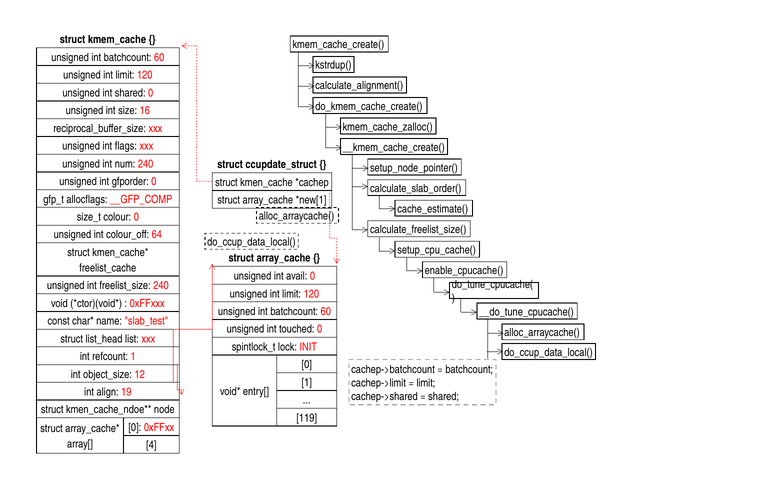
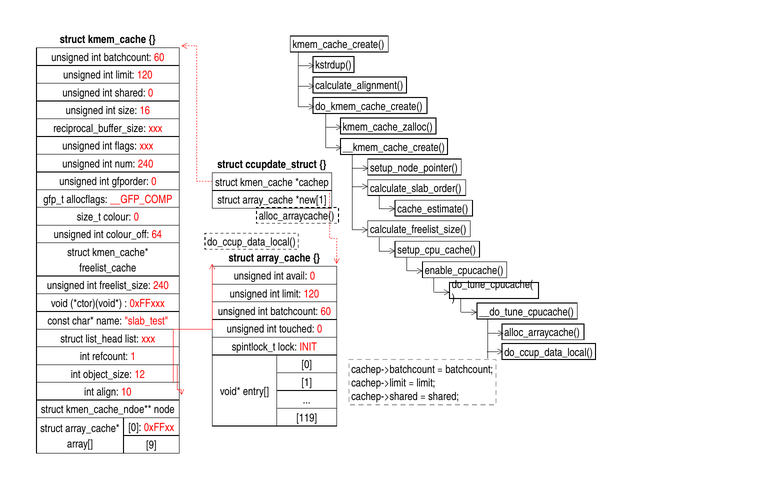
19: 19 -> 10
4: 4 -> 9
